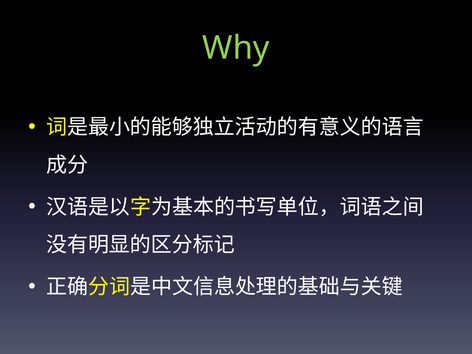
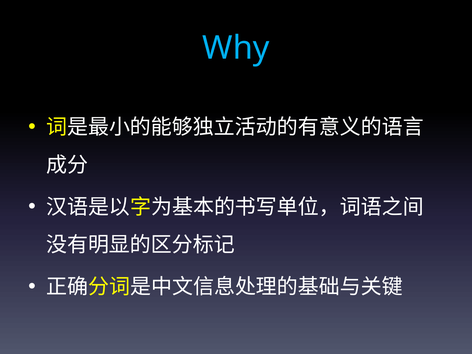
Why colour: light green -> light blue
